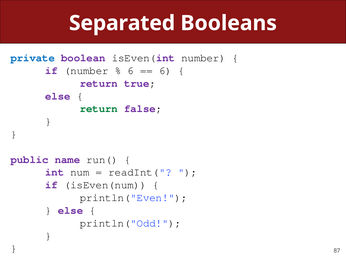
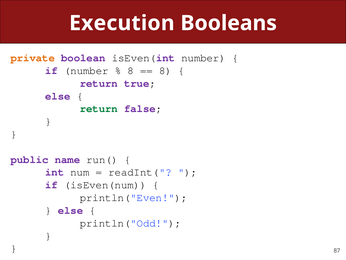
Separated: Separated -> Execution
private colour: blue -> orange
6 at (131, 70): 6 -> 8
6 at (165, 70): 6 -> 8
